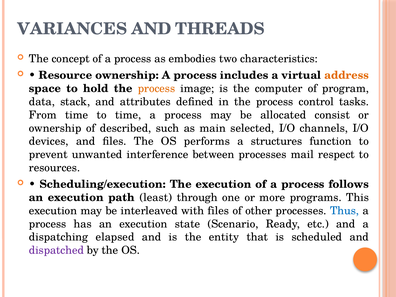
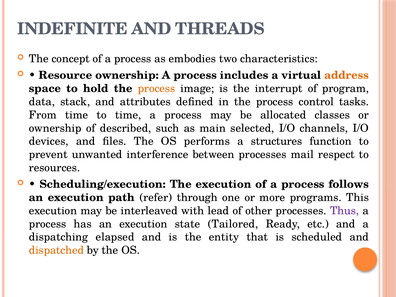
VARIANCES: VARIANCES -> INDEFINITE
computer: computer -> interrupt
consist: consist -> classes
least: least -> refer
with files: files -> lead
Thus colour: blue -> purple
Scenario: Scenario -> Tailored
dispatched colour: purple -> orange
